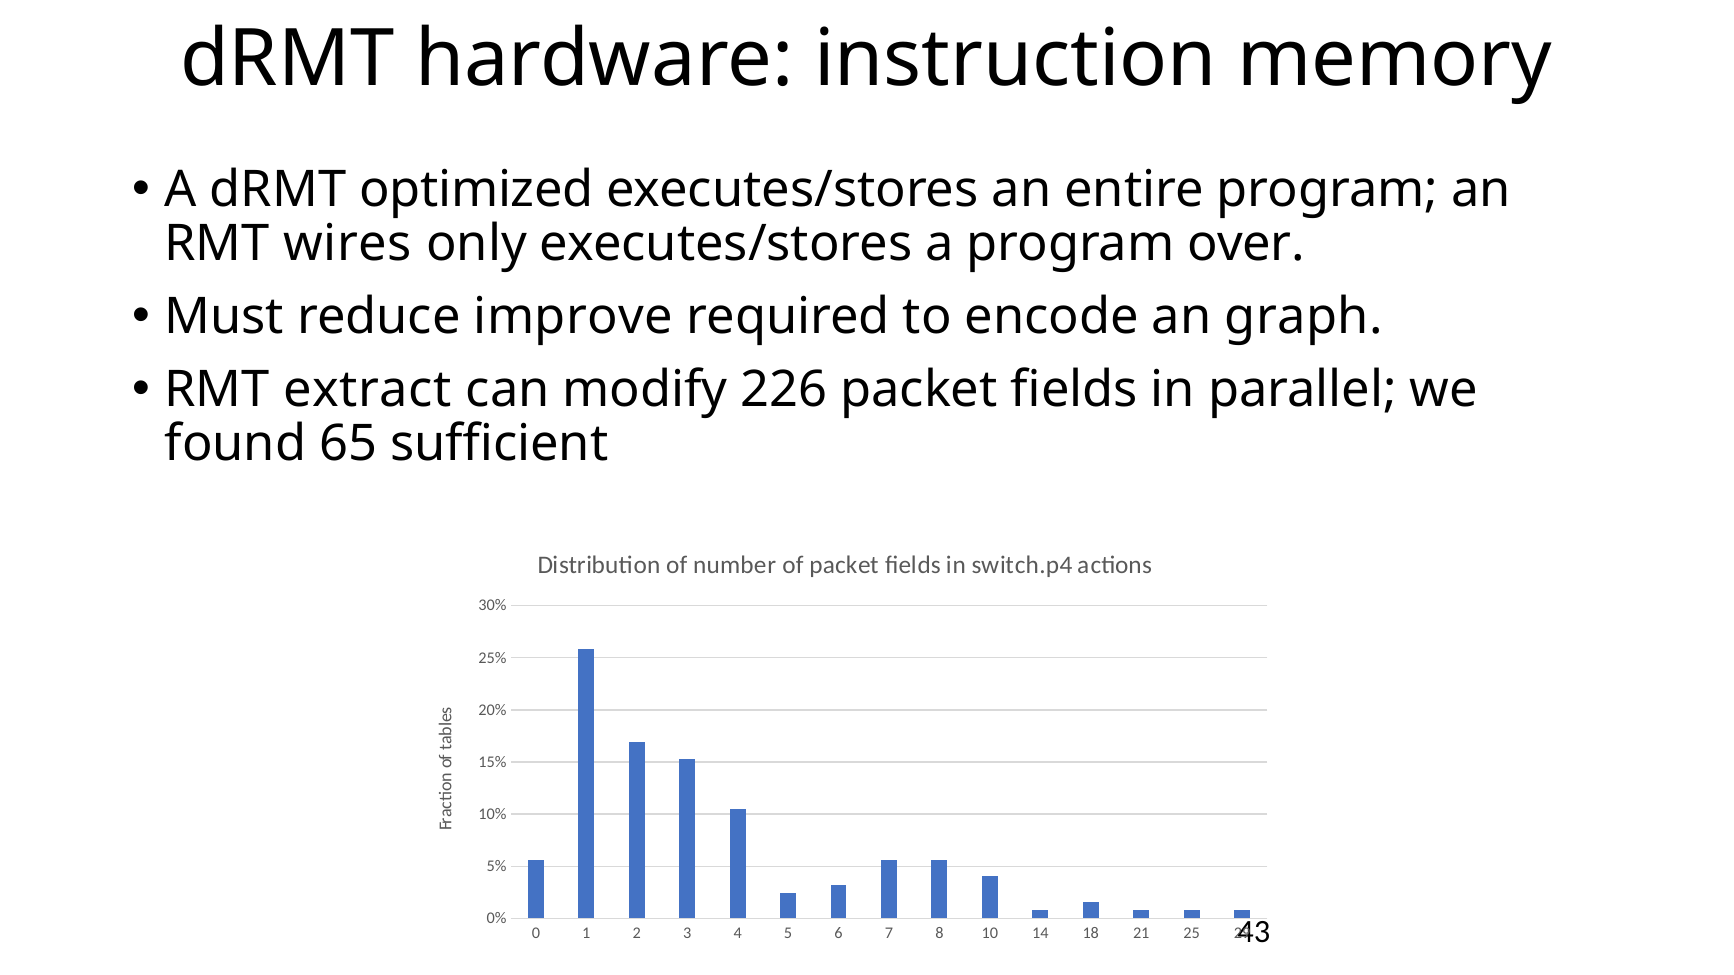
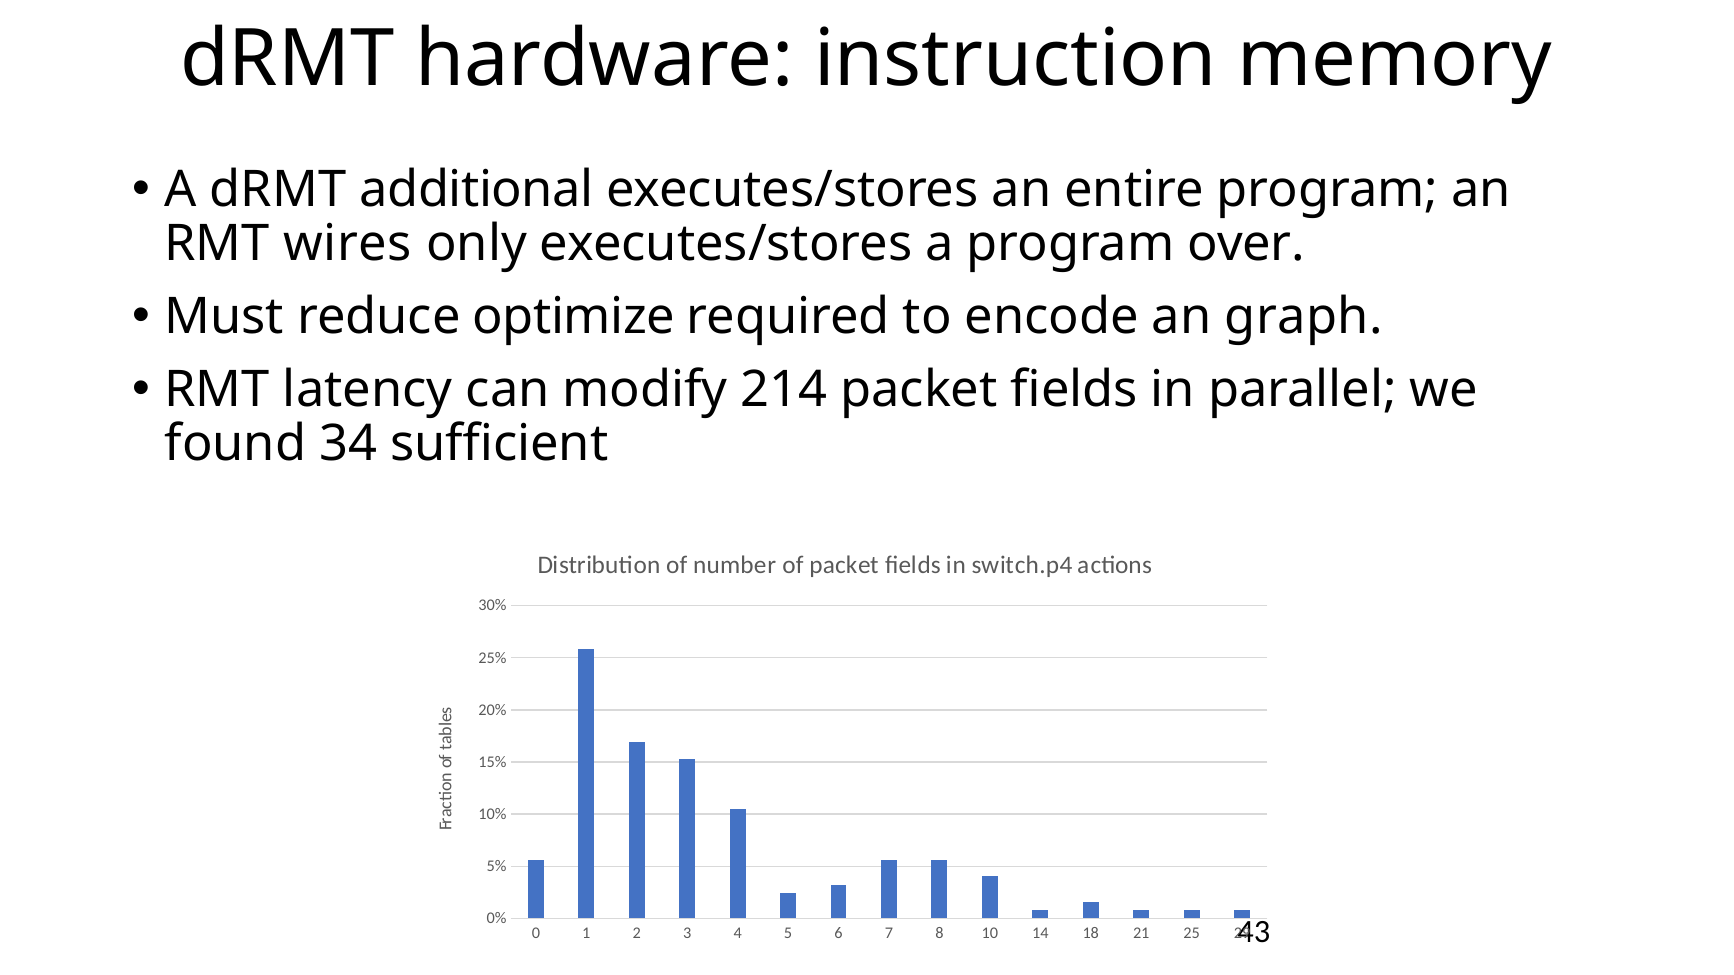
optimized: optimized -> additional
improve: improve -> optimize
extract: extract -> latency
226: 226 -> 214
65: 65 -> 34
